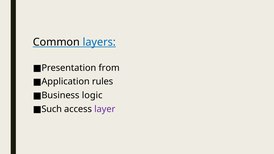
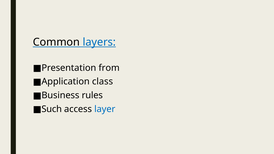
rules: rules -> class
logic: logic -> rules
layer colour: purple -> blue
